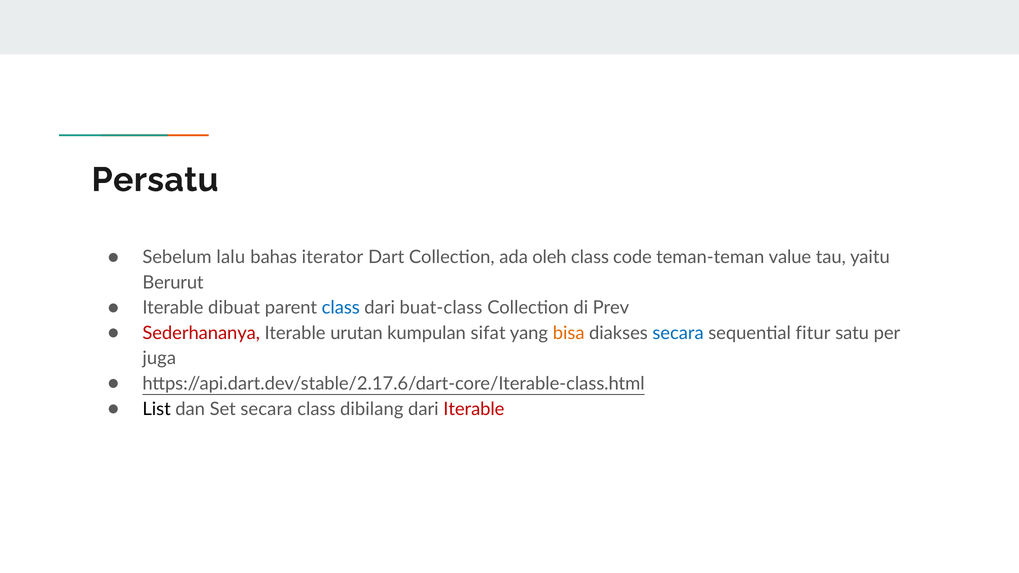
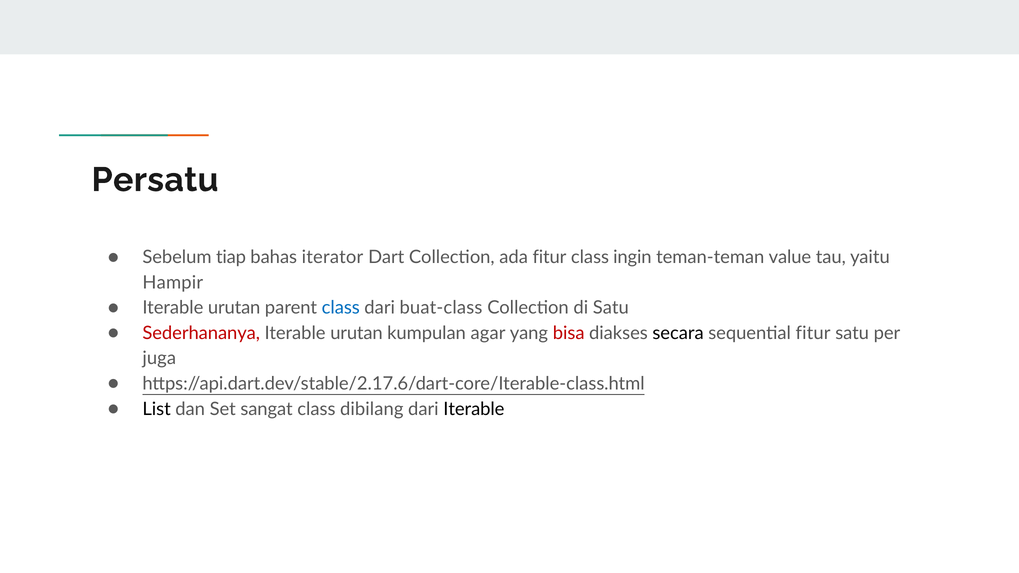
lalu: lalu -> tiap
ada oleh: oleh -> fitur
code: code -> ingin
Berurut: Berurut -> Hampir
dibuat at (234, 308): dibuat -> urutan
di Prev: Prev -> Satu
sifat: sifat -> agar
bisa colour: orange -> red
secara at (678, 333) colour: blue -> black
Set secara: secara -> sangat
Iterable at (474, 409) colour: red -> black
